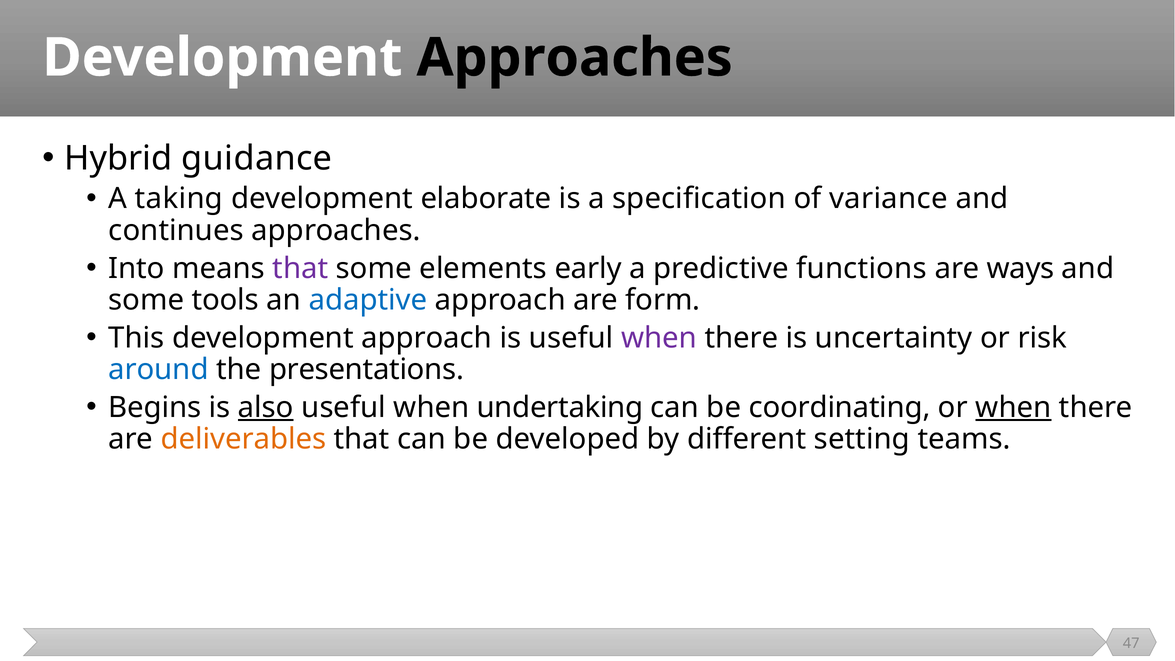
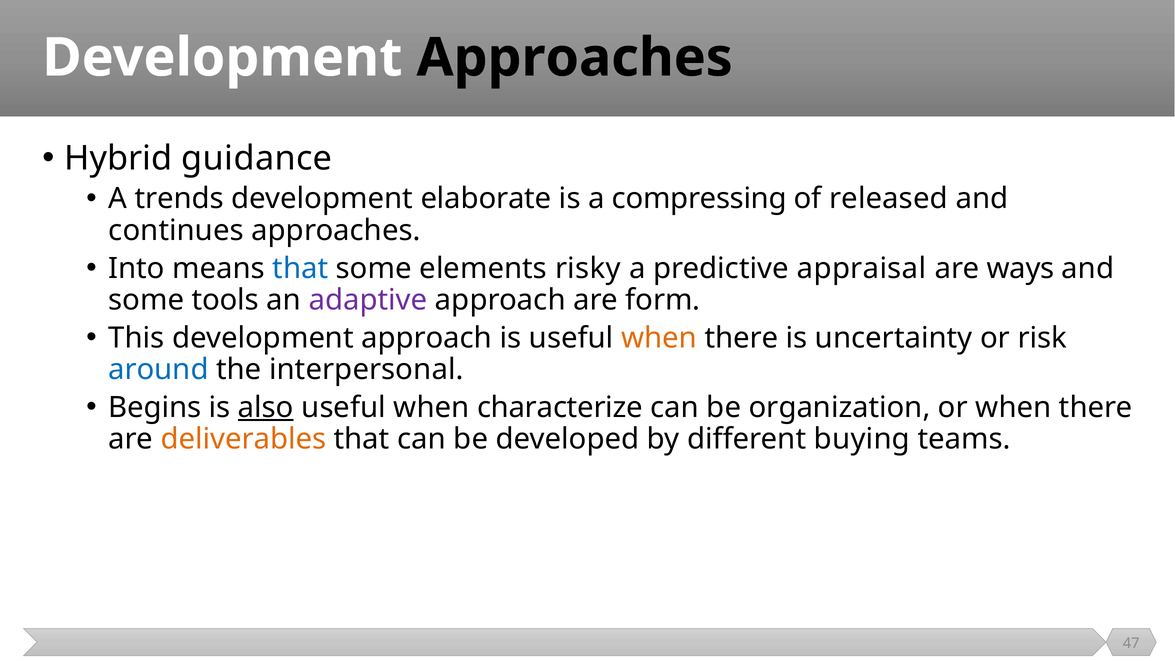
taking: taking -> trends
specification: specification -> compressing
variance: variance -> released
that at (300, 268) colour: purple -> blue
early: early -> risky
functions: functions -> appraisal
adaptive colour: blue -> purple
when at (659, 338) colour: purple -> orange
presentations: presentations -> interpersonal
undertaking: undertaking -> characterize
coordinating: coordinating -> organization
when at (1013, 407) underline: present -> none
setting: setting -> buying
